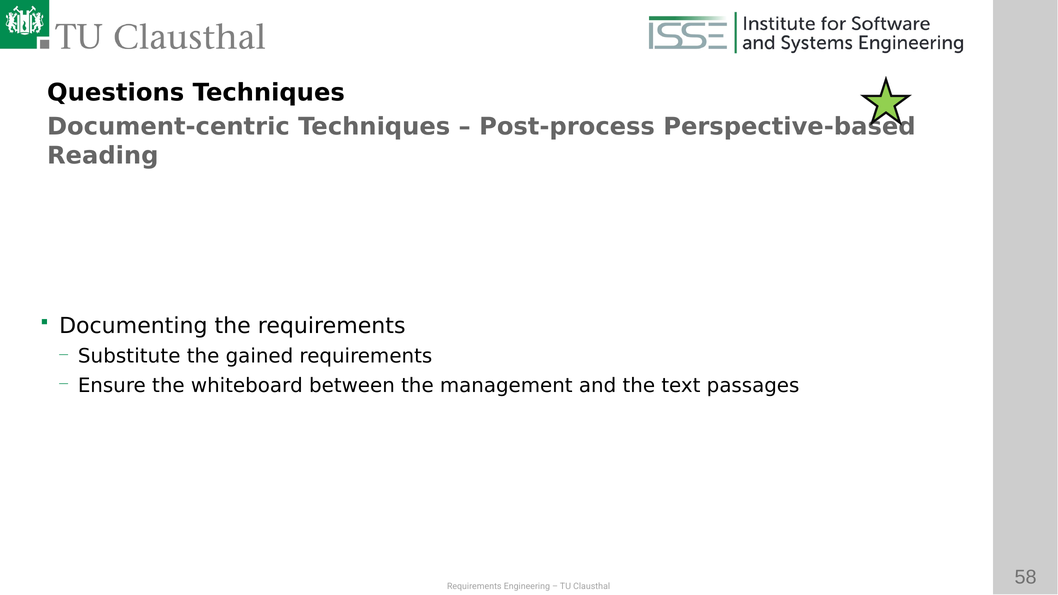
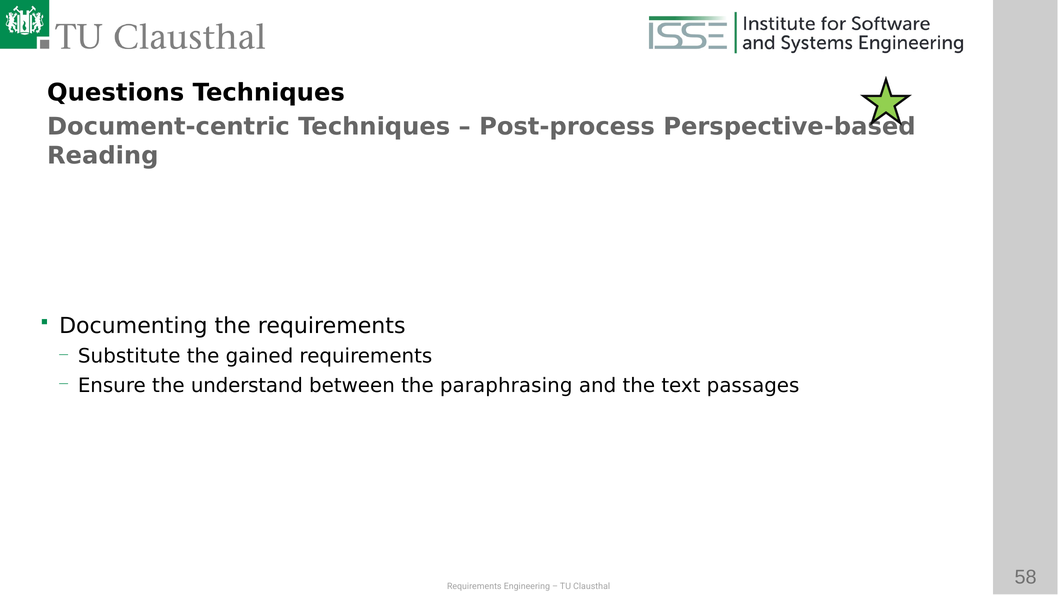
whiteboard: whiteboard -> understand
management: management -> paraphrasing
